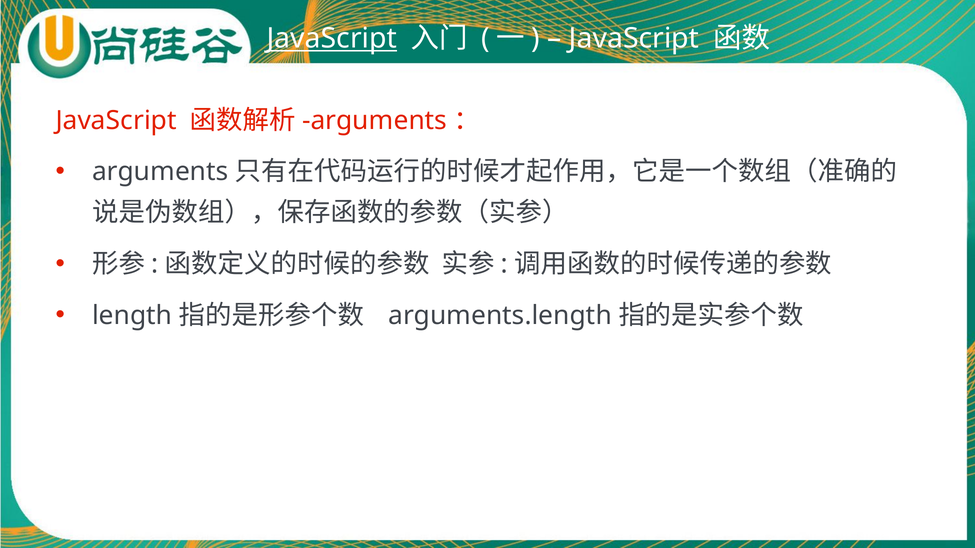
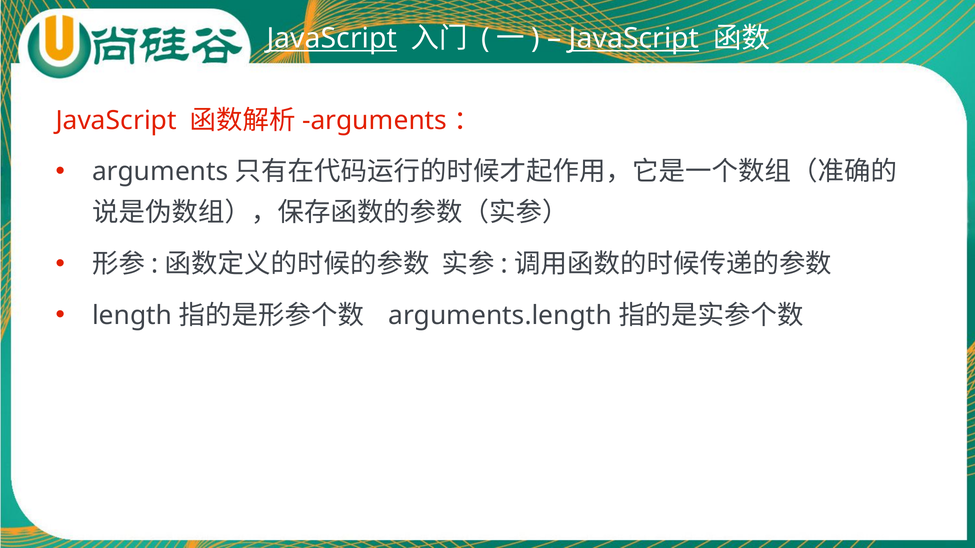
JavaScript at (634, 39) underline: none -> present
